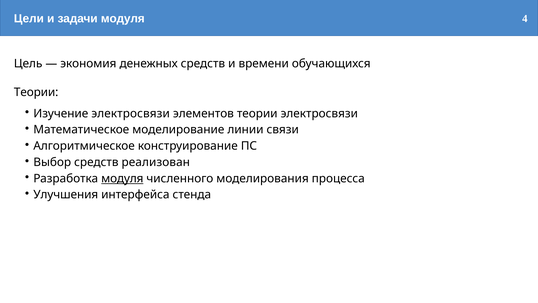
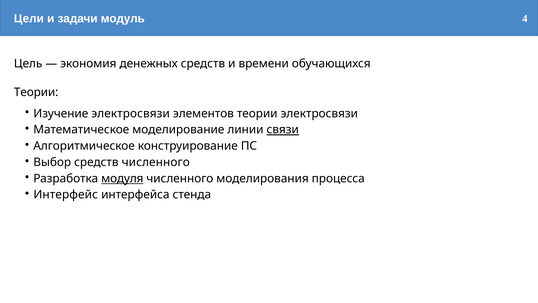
задачи модуля: модуля -> модуль
связи underline: none -> present
средств реализован: реализован -> численного
Улучшения: Улучшения -> Интерфейс
